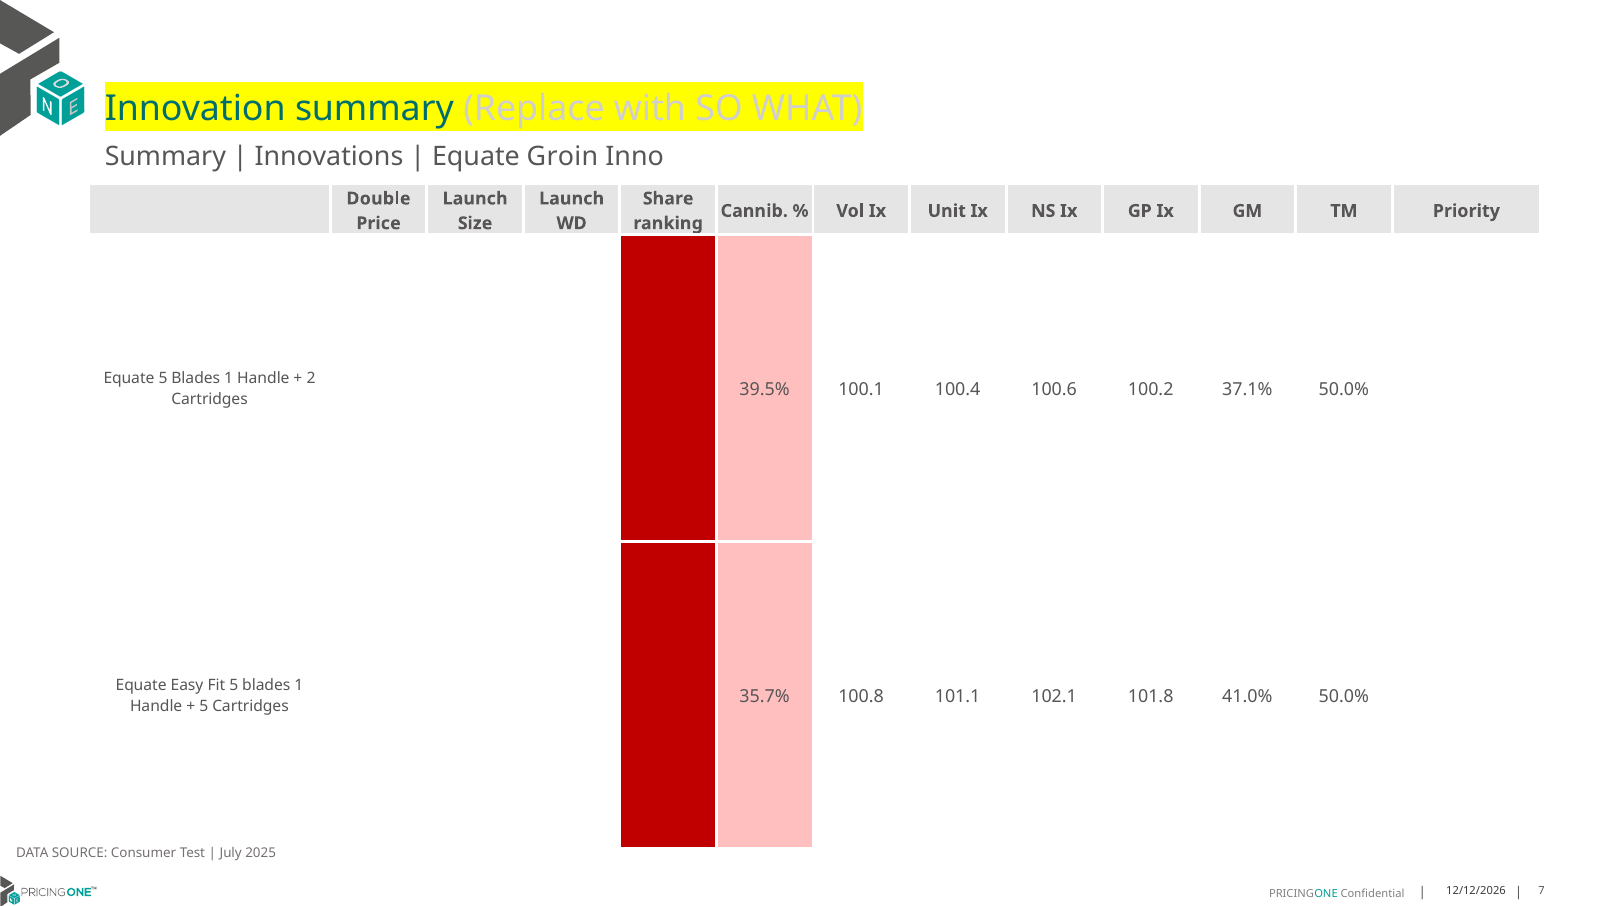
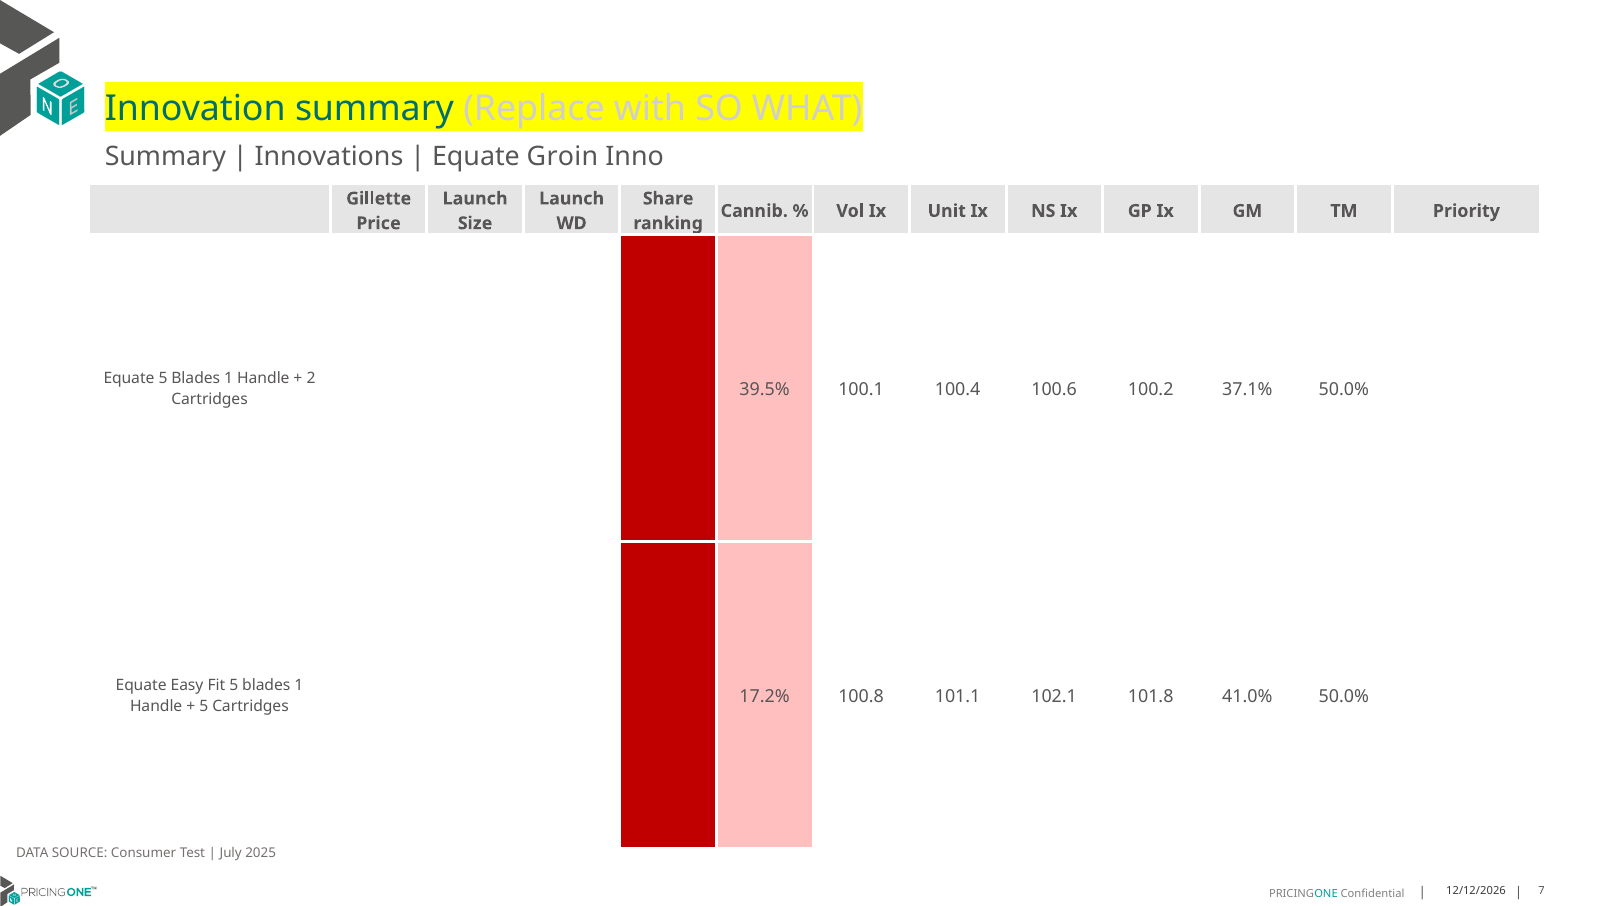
Double: Double -> Gillette
35.7%: 35.7% -> 17.2%
